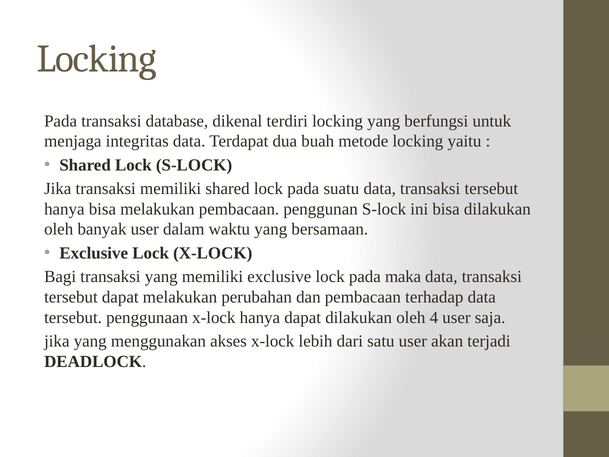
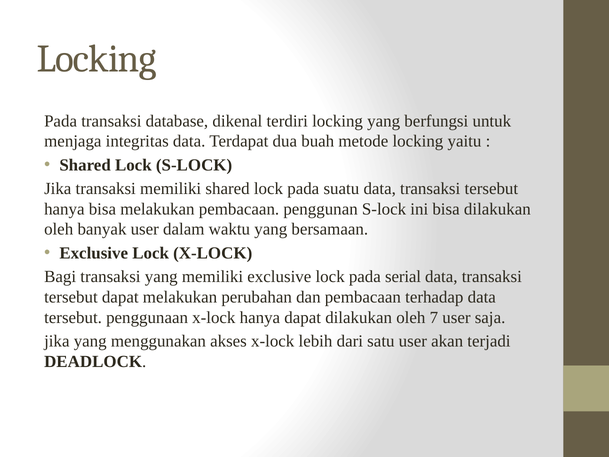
maka: maka -> serial
4: 4 -> 7
